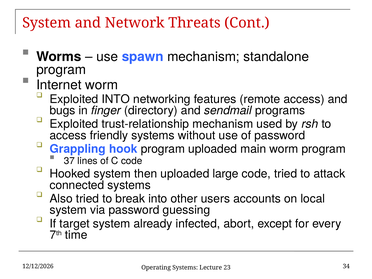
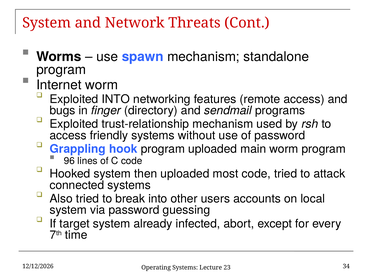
37: 37 -> 96
large: large -> most
